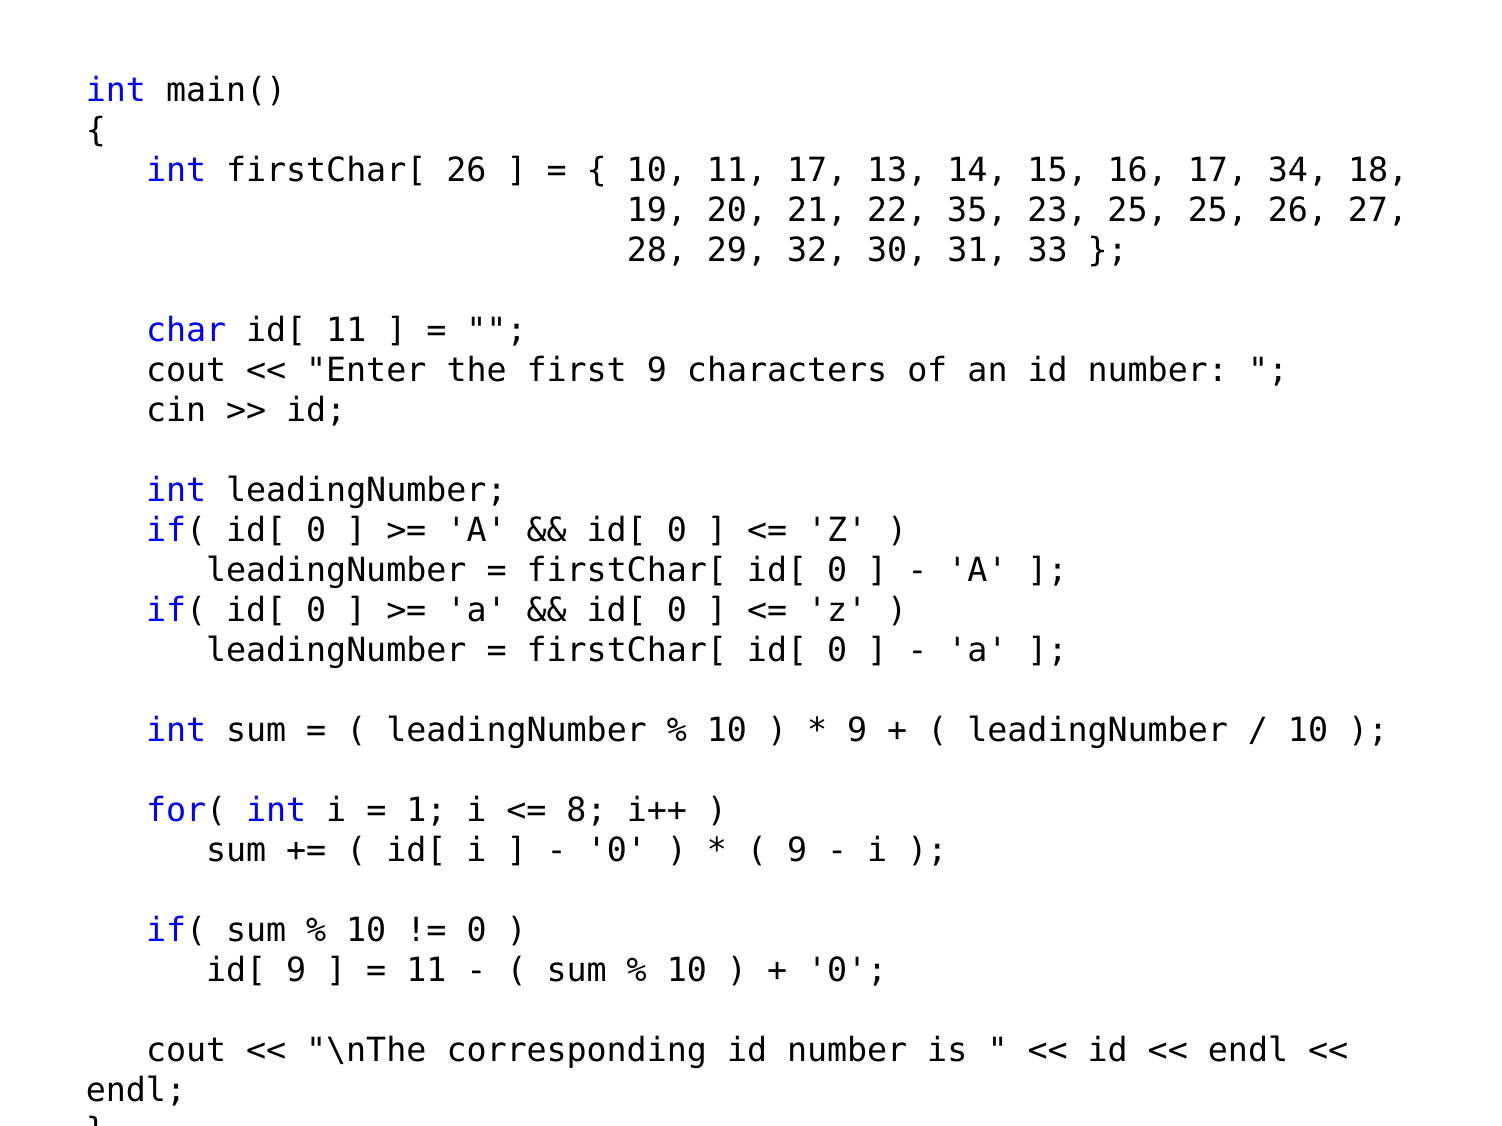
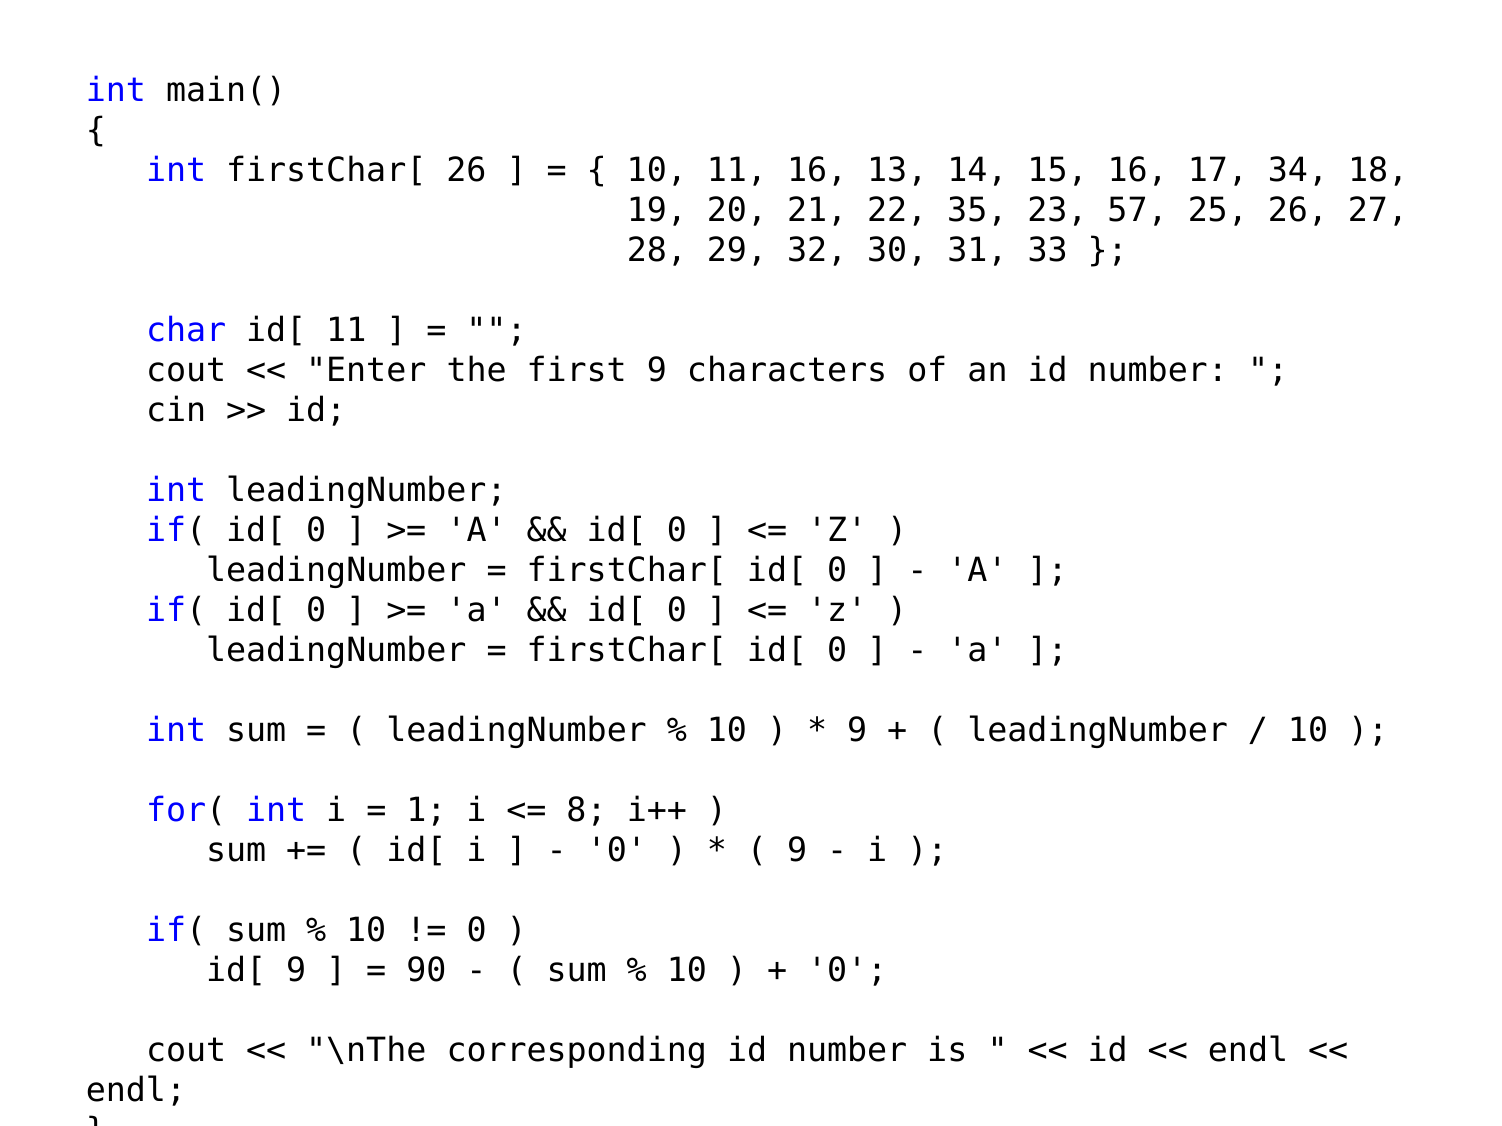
11 17: 17 -> 16
23 25: 25 -> 57
11 at (426, 971): 11 -> 90
